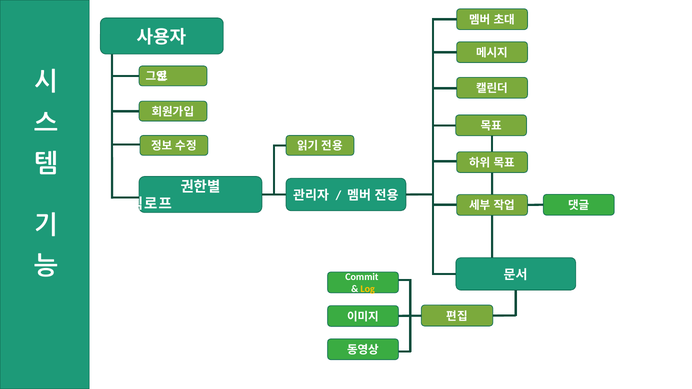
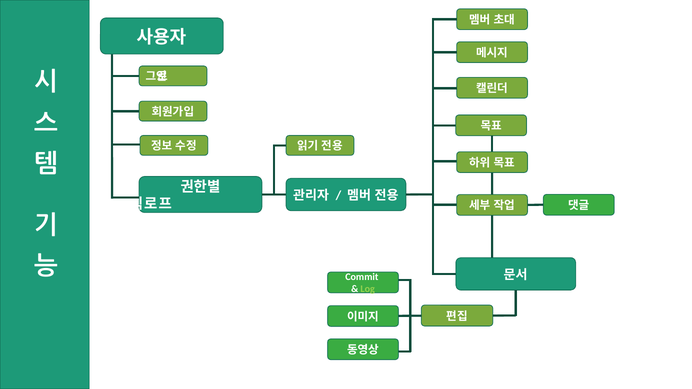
Log colour: yellow -> light green
